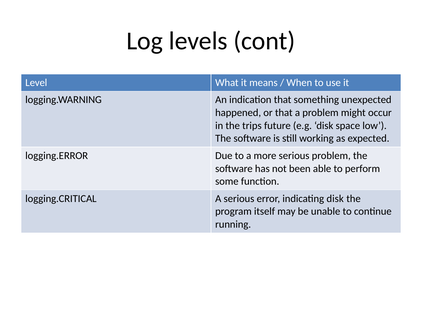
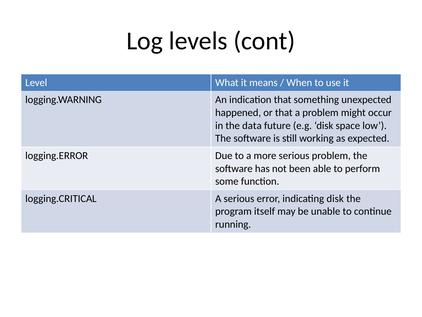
trips: trips -> data
